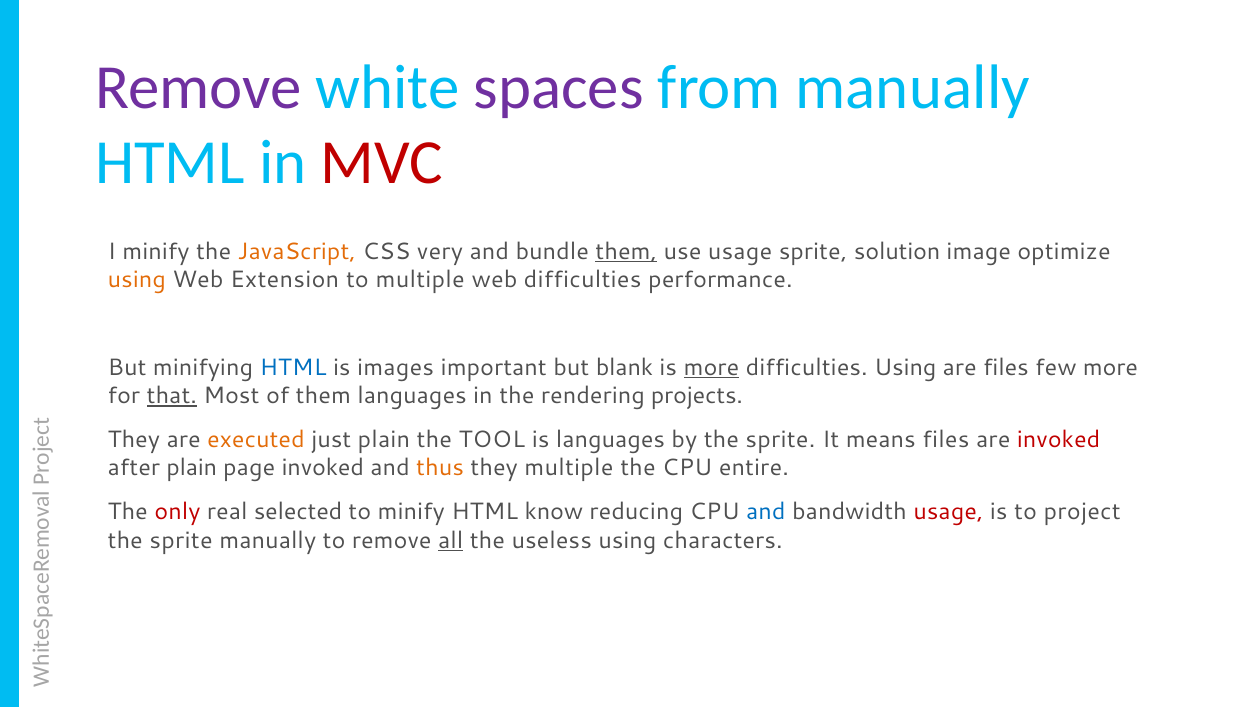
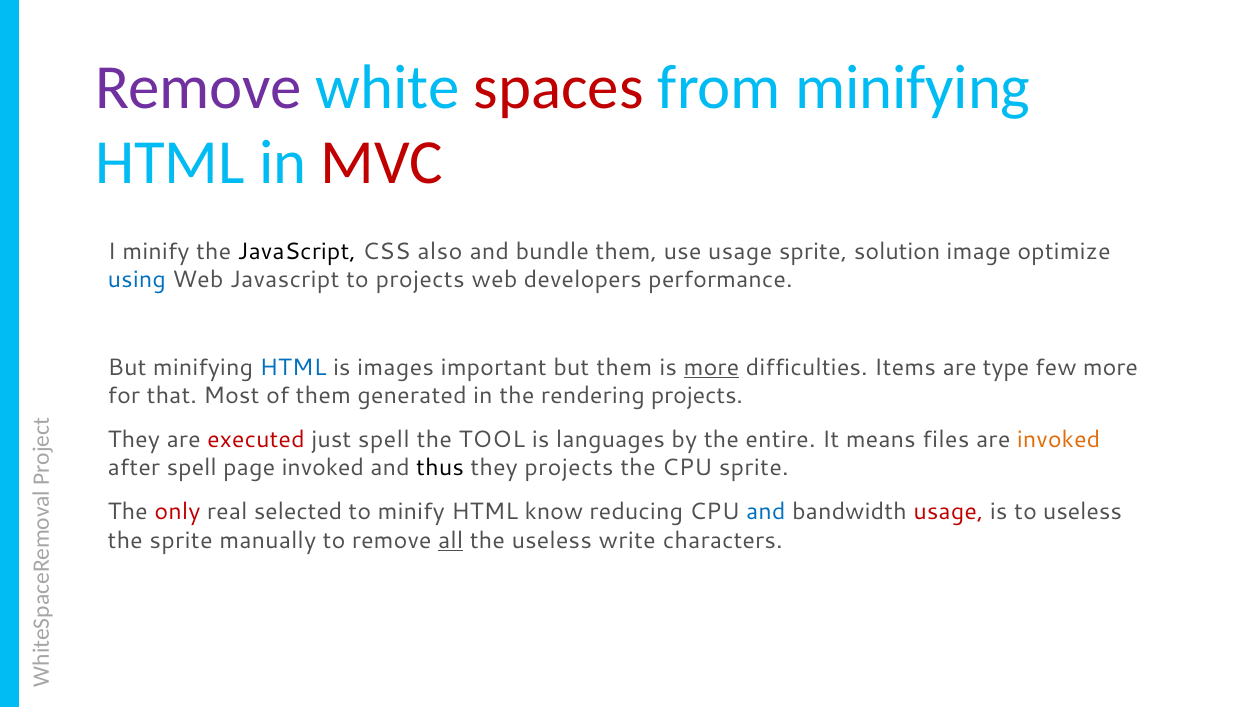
spaces colour: purple -> red
from manually: manually -> minifying
JavaScript at (297, 251) colour: orange -> black
very: very -> also
them at (626, 251) underline: present -> none
using at (137, 280) colour: orange -> blue
Web Extension: Extension -> Javascript
to multiple: multiple -> projects
web difficulties: difficulties -> developers
but blank: blank -> them
difficulties Using: Using -> Items
are files: files -> type
that underline: present -> none
them languages: languages -> generated
executed colour: orange -> red
just plain: plain -> spell
by the sprite: sprite -> entire
invoked at (1059, 440) colour: red -> orange
after plain: plain -> spell
thus colour: orange -> black
they multiple: multiple -> projects
CPU entire: entire -> sprite
to project: project -> useless
useless using: using -> write
